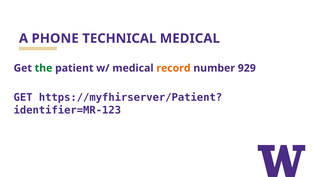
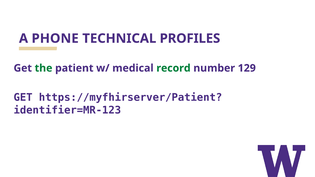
TECHNICAL MEDICAL: MEDICAL -> PROFILES
record colour: orange -> green
929: 929 -> 129
